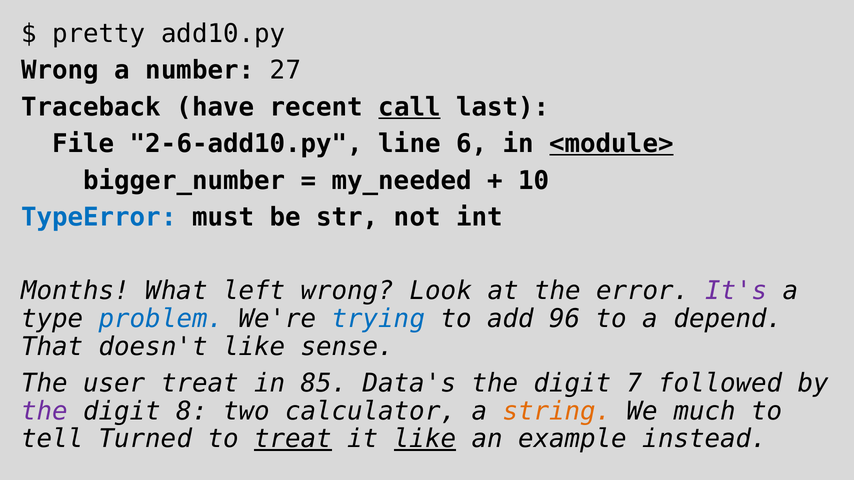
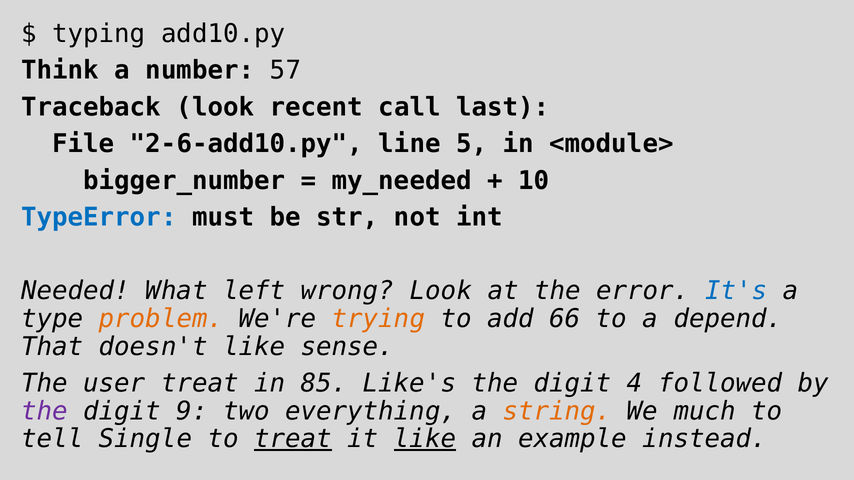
pretty: pretty -> typing
Wrong at (60, 70): Wrong -> Think
27: 27 -> 57
Traceback have: have -> look
call underline: present -> none
6: 6 -> 5
<module> underline: present -> none
Months: Months -> Needed
It's colour: purple -> blue
problem colour: blue -> orange
trying colour: blue -> orange
96: 96 -> 66
Data's: Data's -> Like's
7: 7 -> 4
8: 8 -> 9
calculator: calculator -> everything
Turned: Turned -> Single
